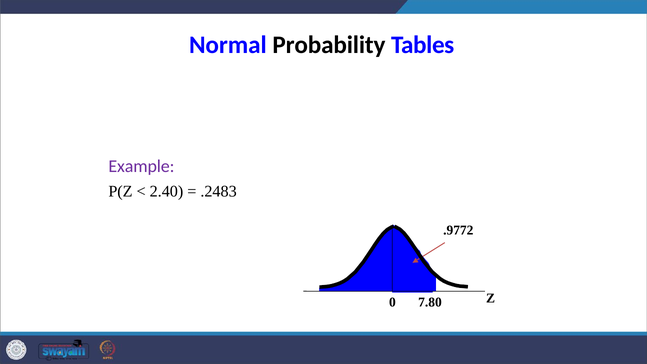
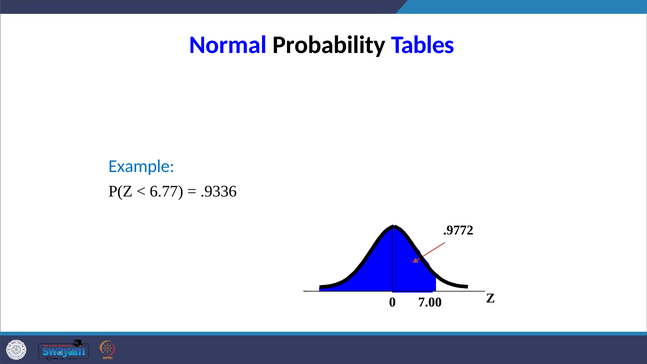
Example colour: purple -> blue
2.40: 2.40 -> 6.77
.2483: .2483 -> .9336
7.80: 7.80 -> 7.00
